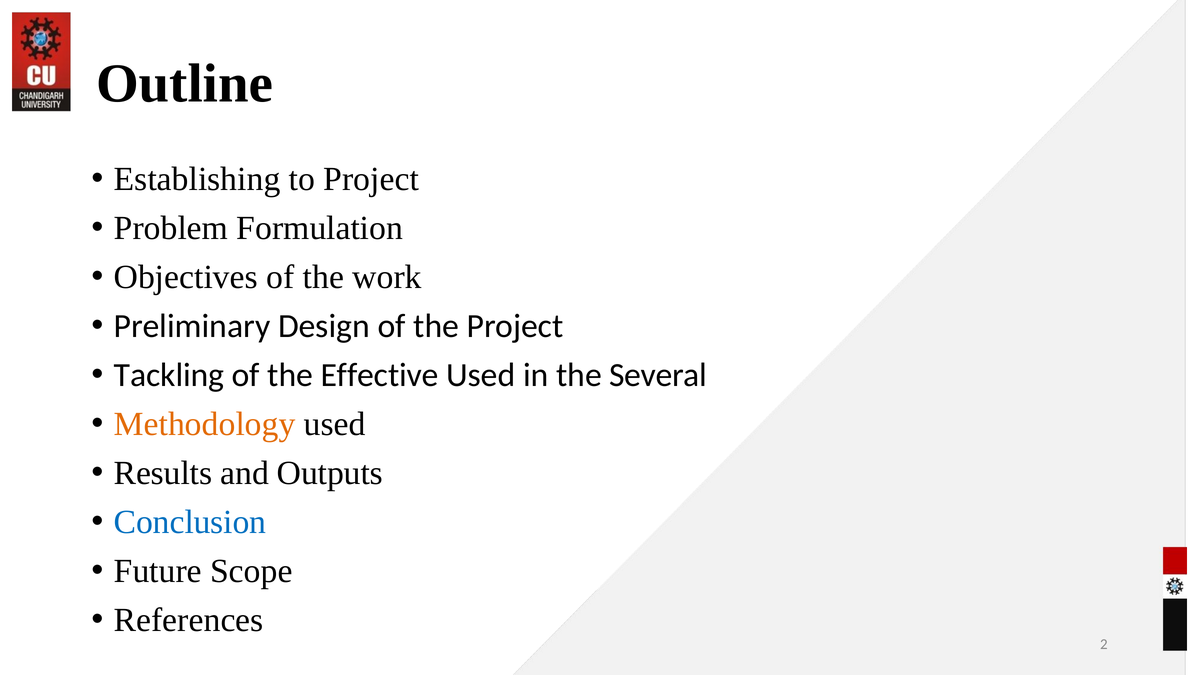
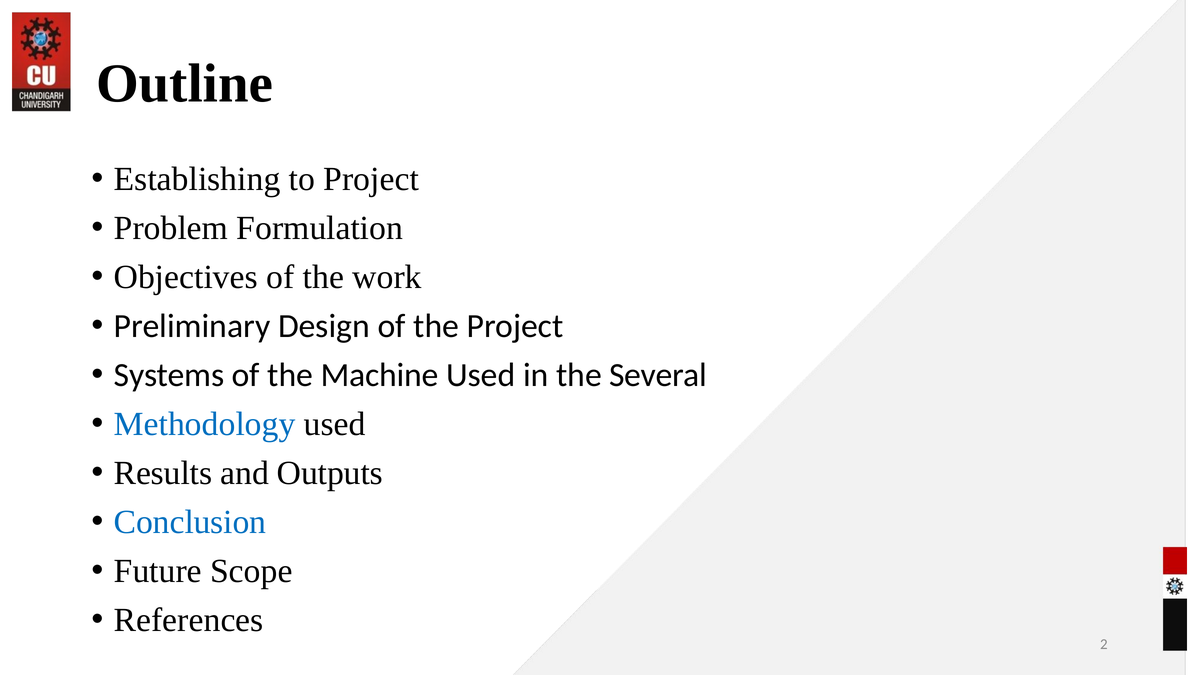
Tackling: Tackling -> Systems
Effective: Effective -> Machine
Methodology colour: orange -> blue
